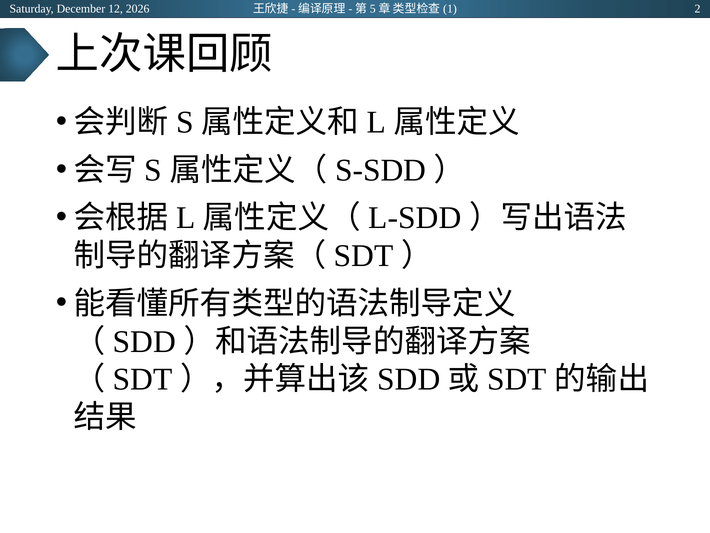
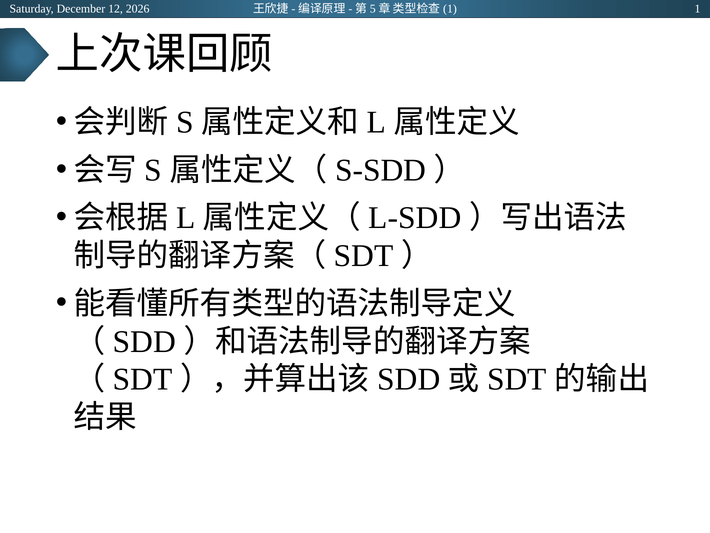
2: 2 -> 1
